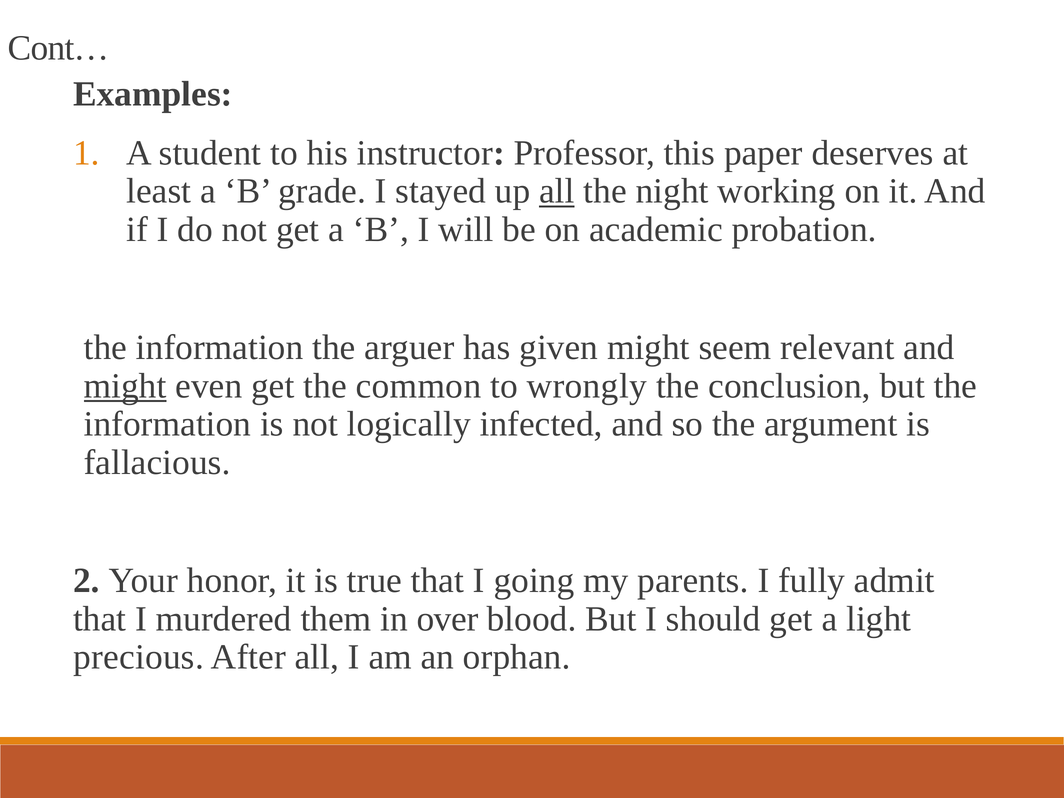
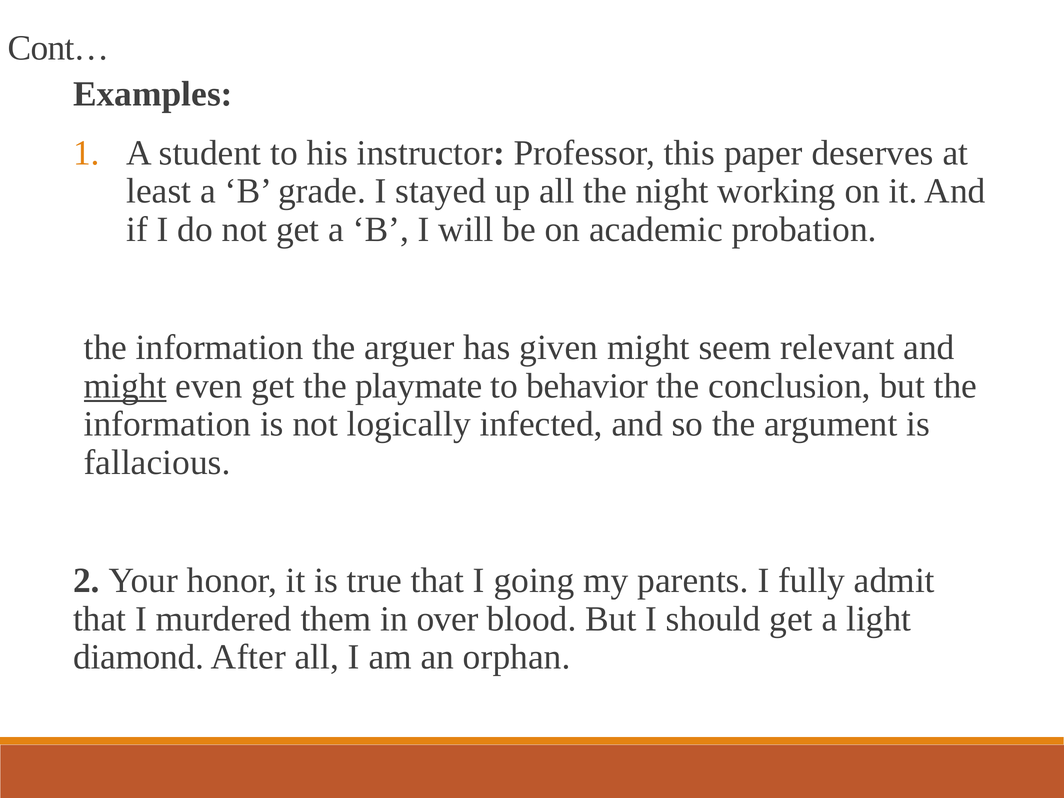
all at (557, 191) underline: present -> none
common: common -> playmate
wrongly: wrongly -> behavior
precious: precious -> diamond
